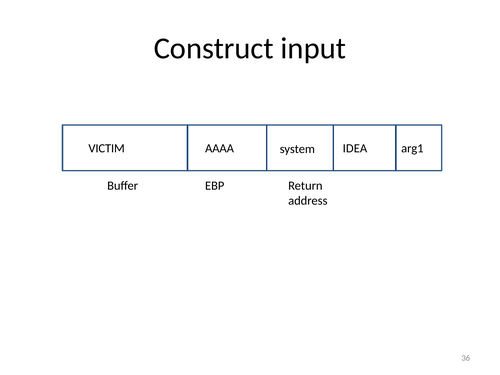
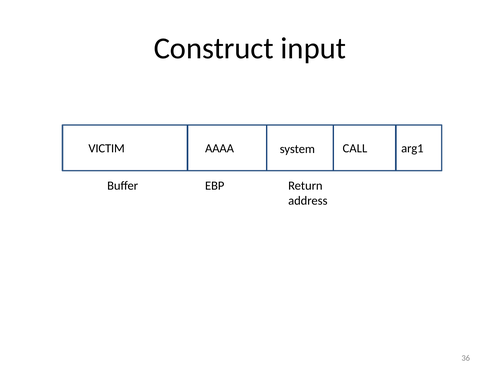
IDEA: IDEA -> CALL
